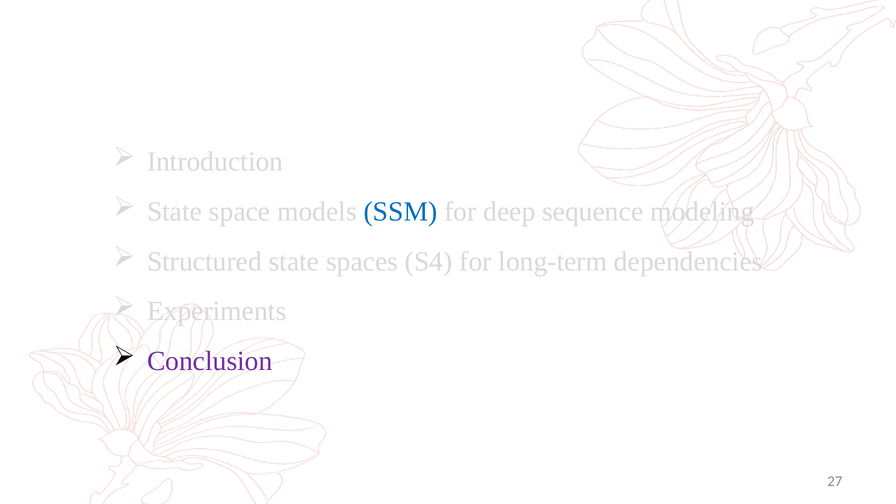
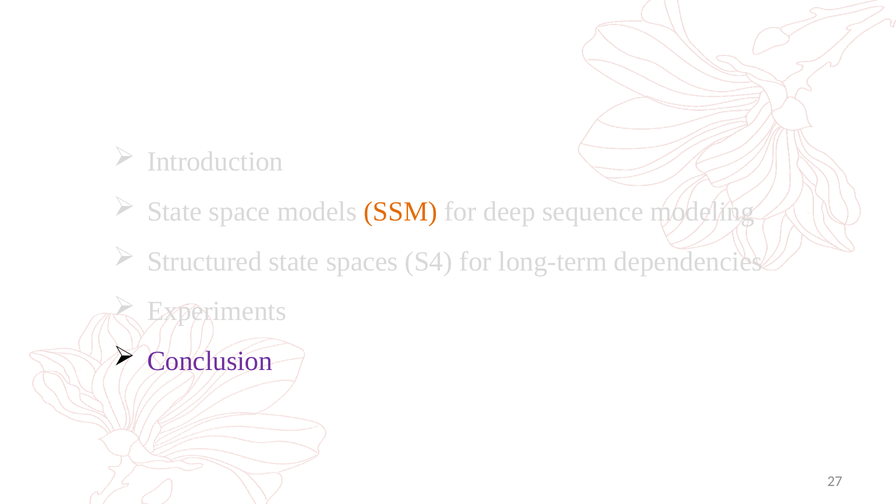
SSM colour: blue -> orange
